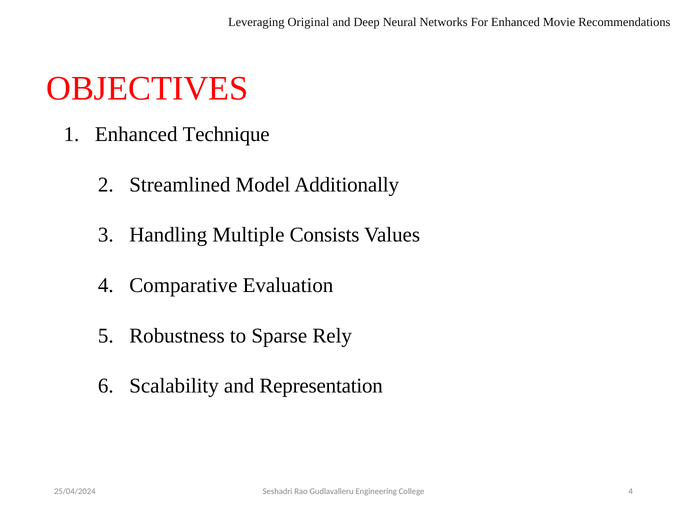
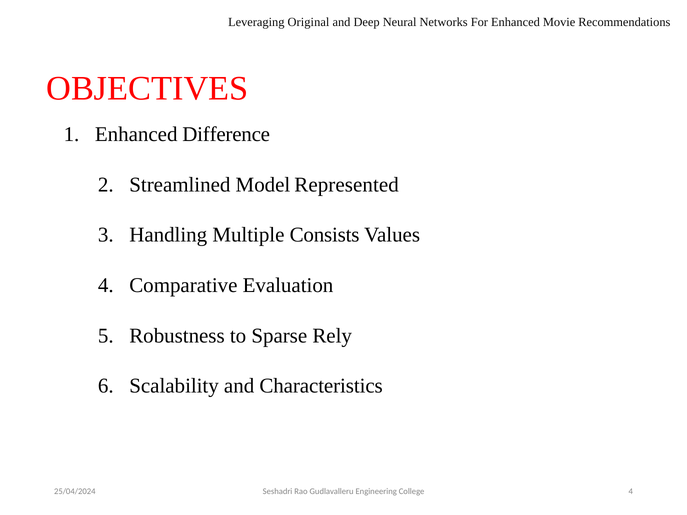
Technique: Technique -> Difference
Additionally: Additionally -> Represented
Representation: Representation -> Characteristics
